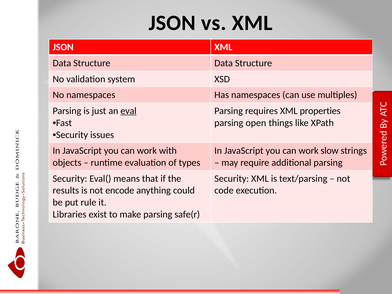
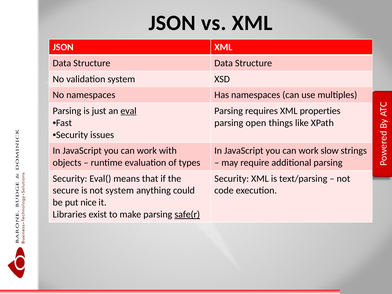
results: results -> secure
not encode: encode -> system
rule: rule -> nice
safe(r underline: none -> present
